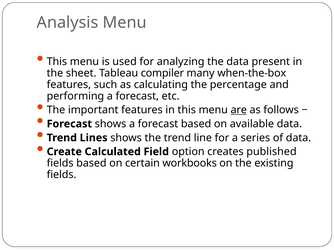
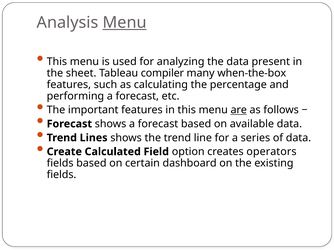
Menu at (125, 23) underline: none -> present
published: published -> operators
workbooks: workbooks -> dashboard
